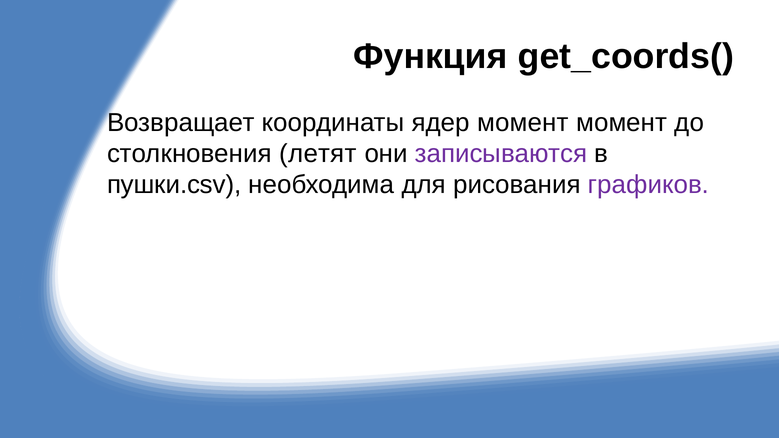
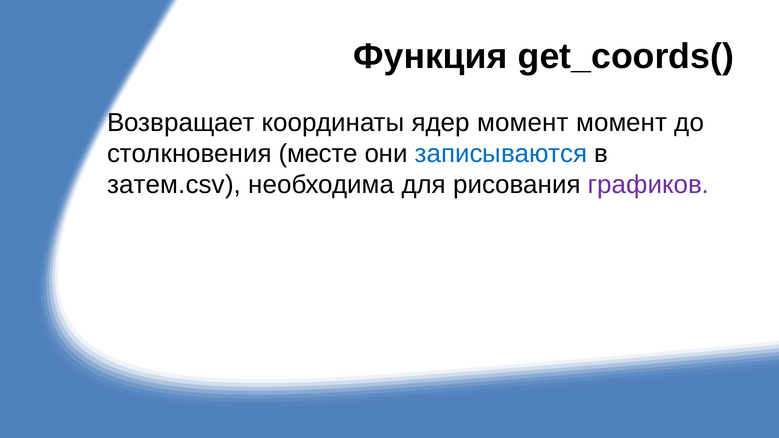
летят: летят -> месте
записываются colour: purple -> blue
пушки.csv: пушки.csv -> затем.csv
